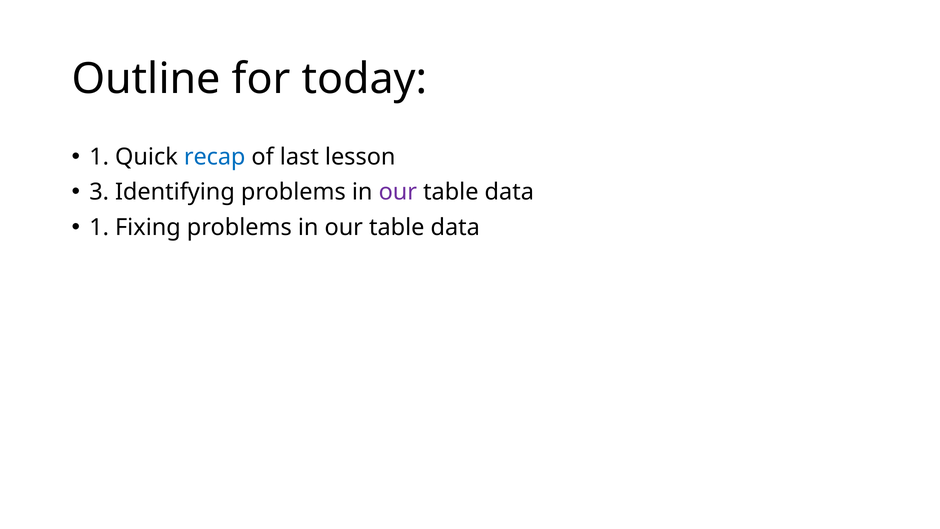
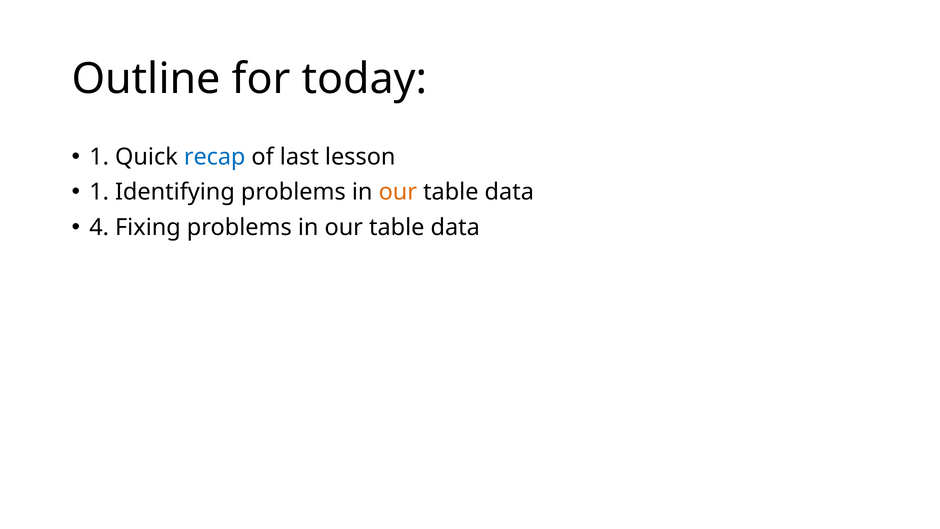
3 at (99, 192): 3 -> 1
our at (398, 192) colour: purple -> orange
1 at (99, 227): 1 -> 4
